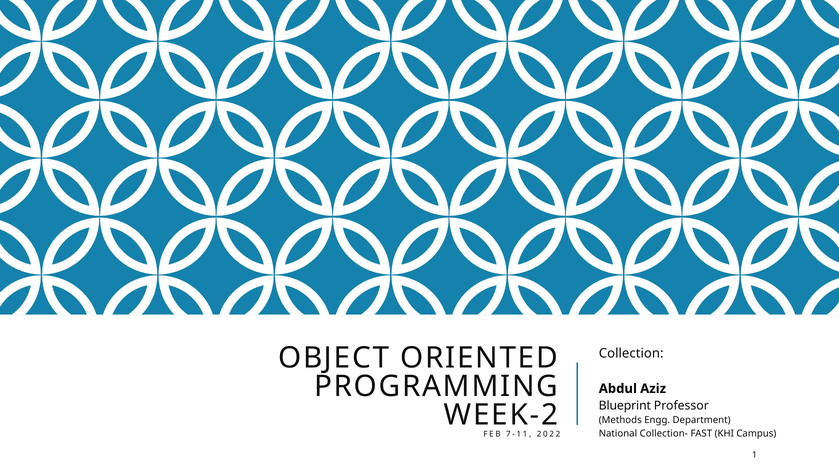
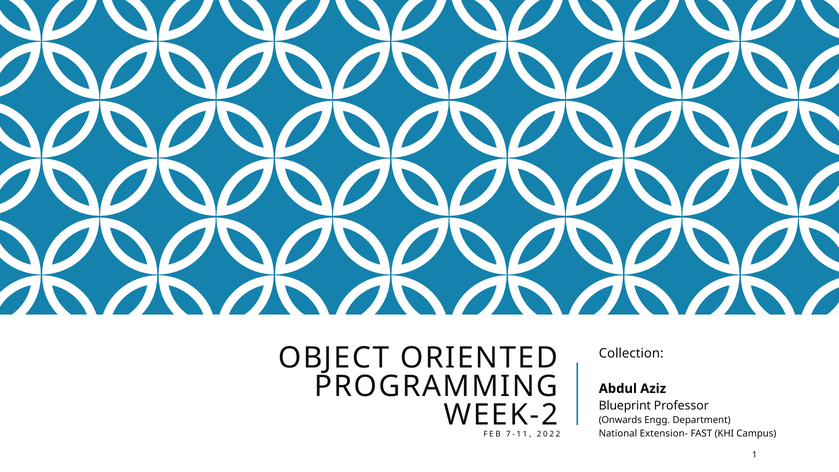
Methods: Methods -> Onwards
Collection-: Collection- -> Extension-
